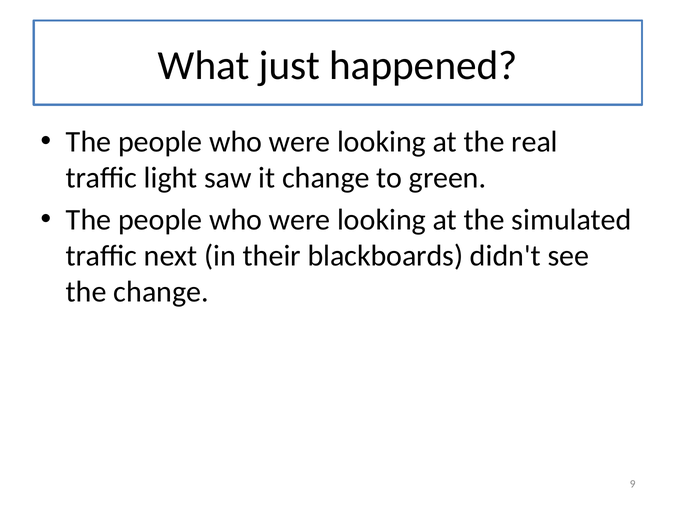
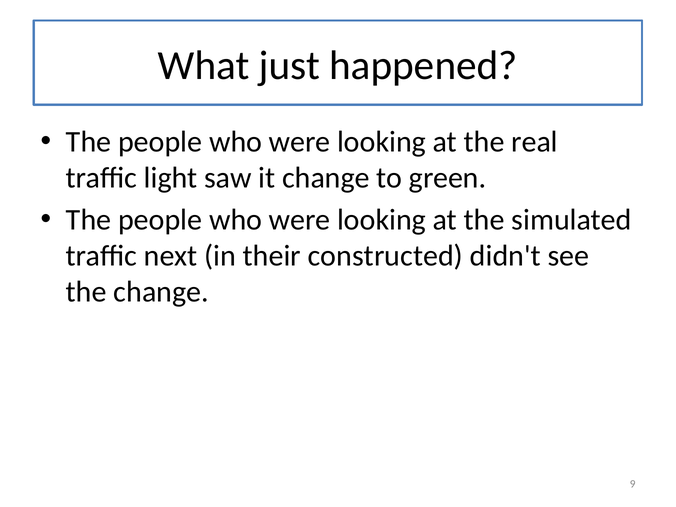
blackboards: blackboards -> constructed
